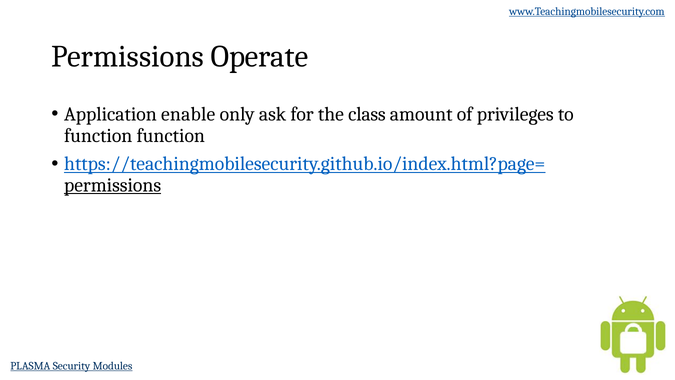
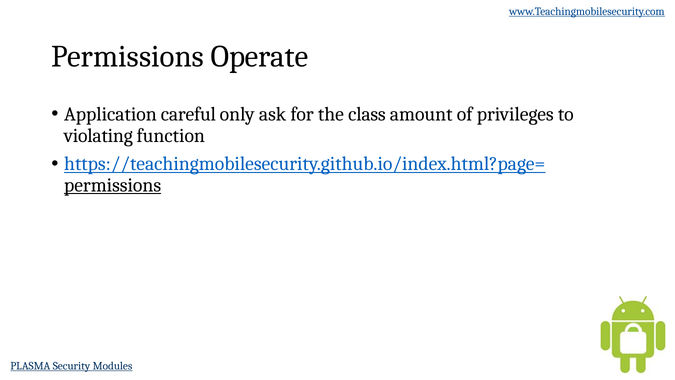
enable: enable -> careful
function at (98, 135): function -> violating
